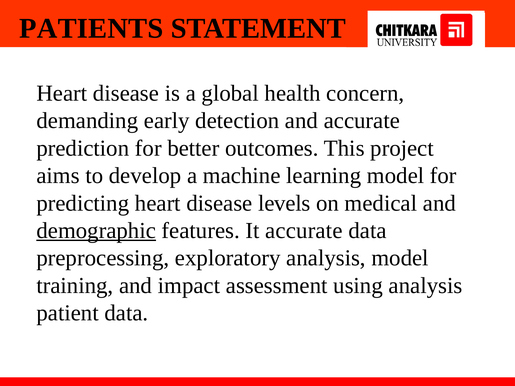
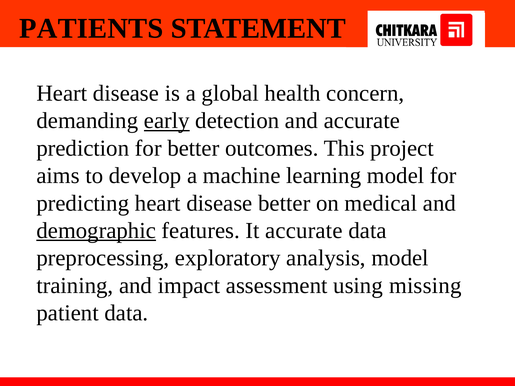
early underline: none -> present
disease levels: levels -> better
using analysis: analysis -> missing
